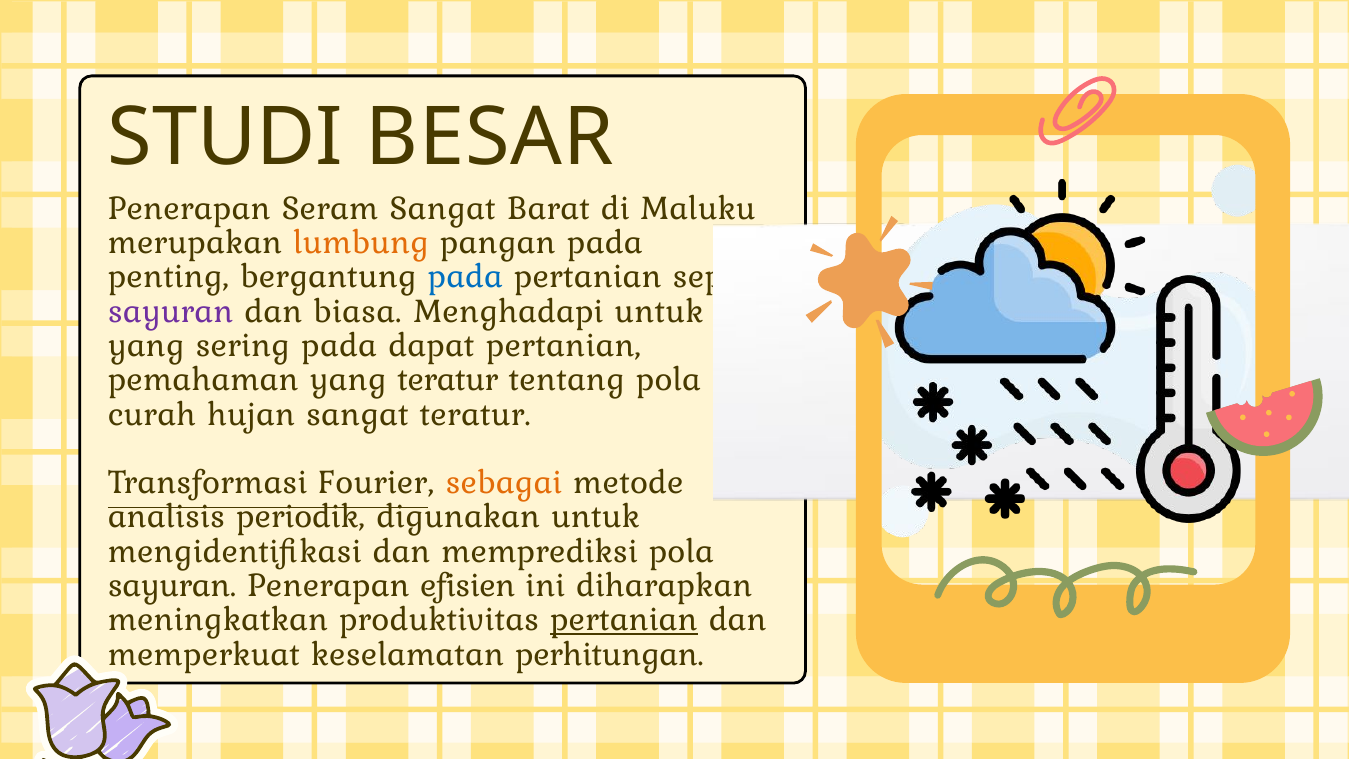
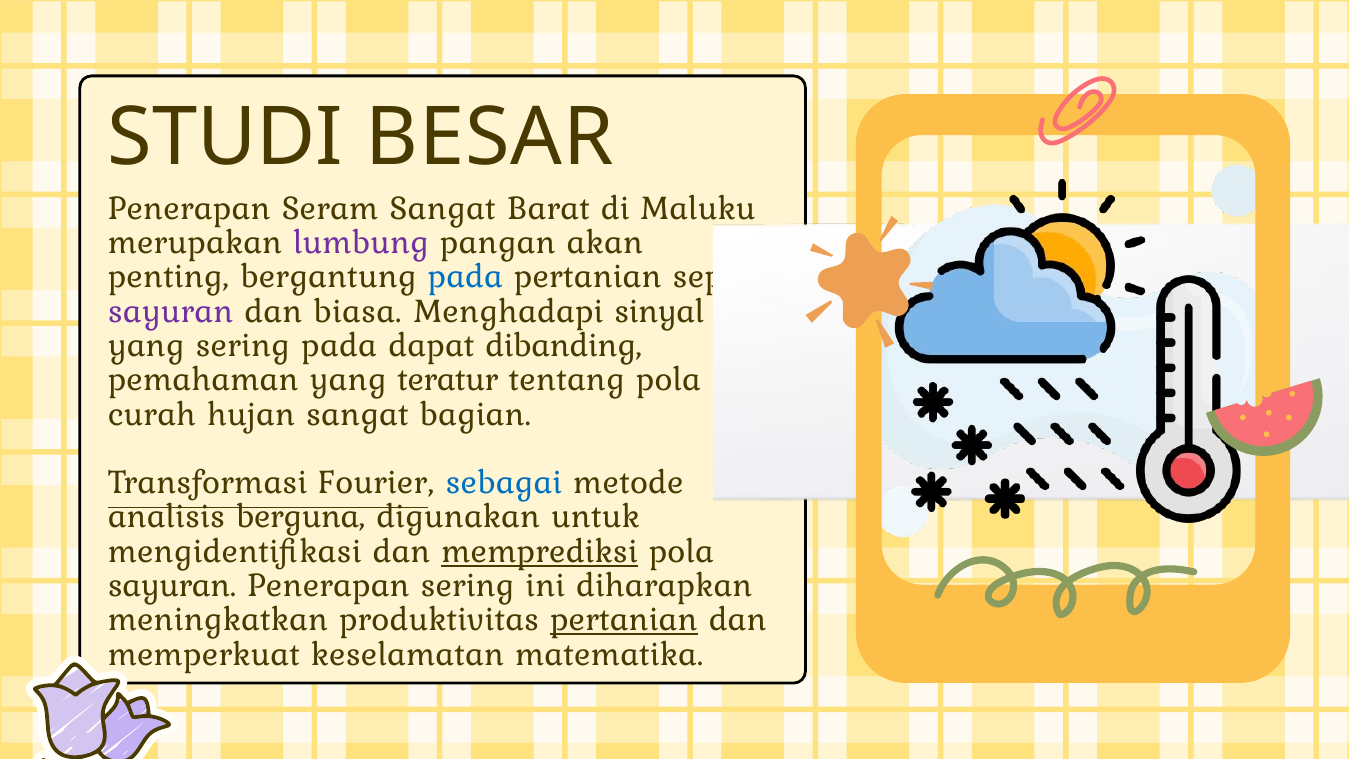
lumbung colour: orange -> purple
pangan pada: pada -> akan
Menghadapi untuk: untuk -> sinyal
dapat pertanian: pertanian -> dibanding
sangat teratur: teratur -> bagian
sebagai colour: orange -> blue
periodik: periodik -> berguna
memprediksi underline: none -> present
Penerapan efisien: efisien -> sering
perhitungan: perhitungan -> matematika
